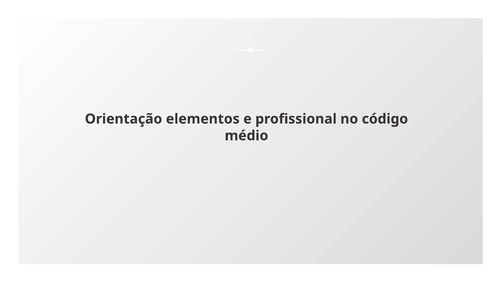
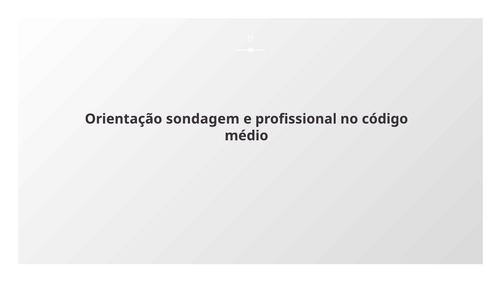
elementos: elementos -> sondagem
